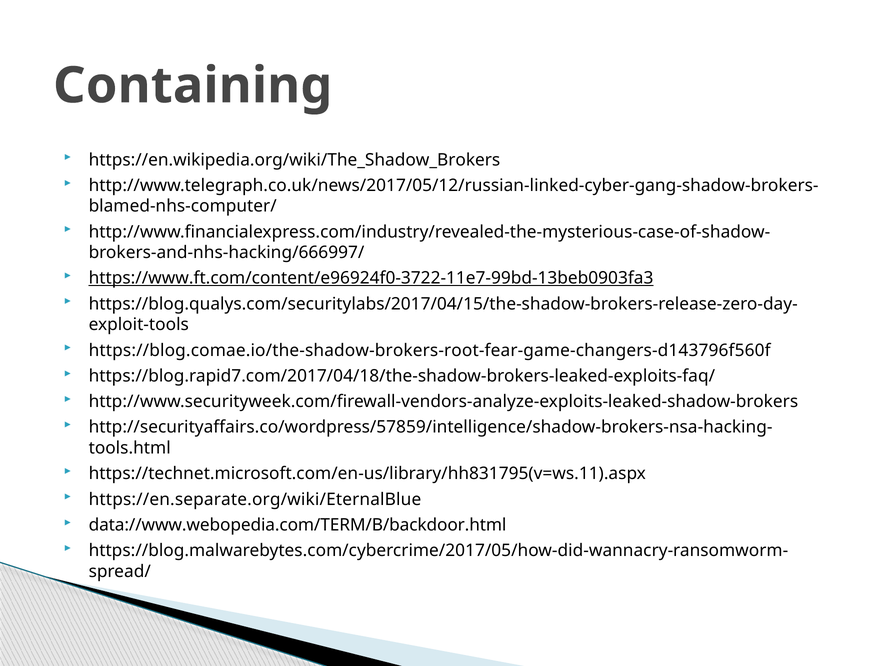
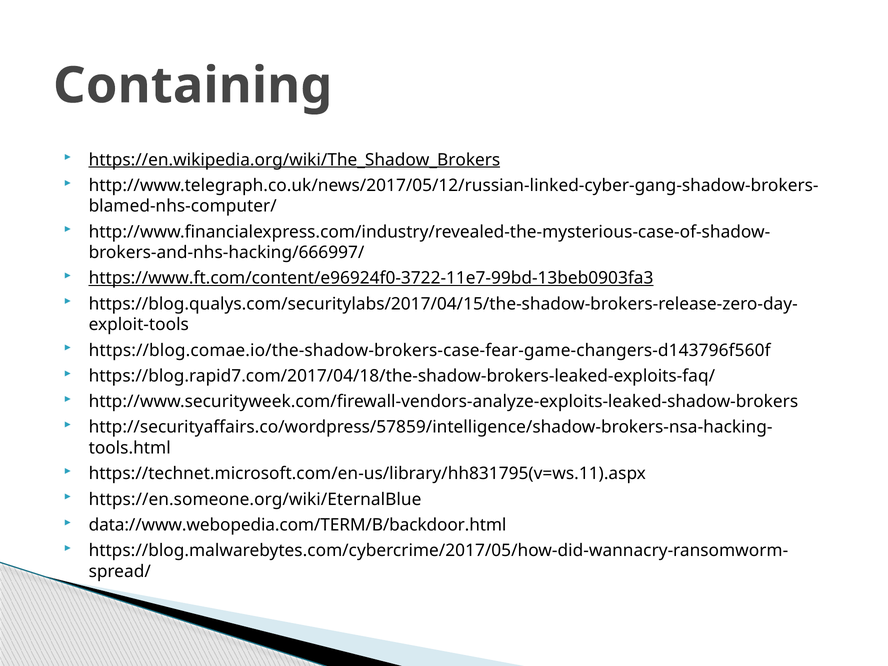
https://en.wikipedia.org/wiki/The_Shadow_Brokers underline: none -> present
https://blog.comae.io/the-shadow-brokers-root-fear-game-changers-d143796f560f: https://blog.comae.io/the-shadow-brokers-root-fear-game-changers-d143796f560f -> https://blog.comae.io/the-shadow-brokers-case-fear-game-changers-d143796f560f
https://en.separate.org/wiki/EternalBlue: https://en.separate.org/wiki/EternalBlue -> https://en.someone.org/wiki/EternalBlue
